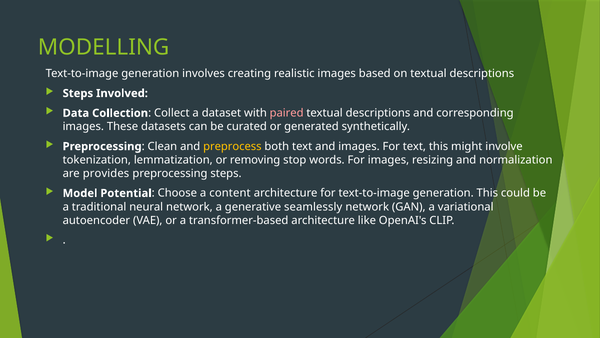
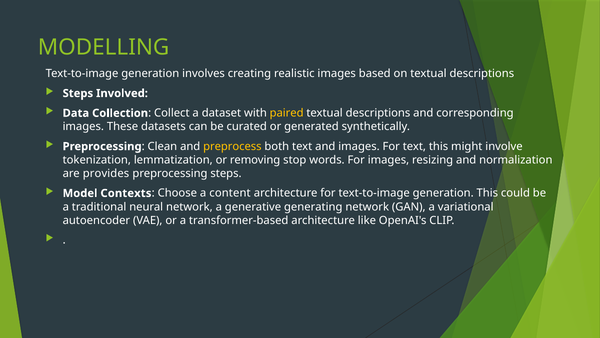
paired colour: pink -> yellow
Potential: Potential -> Contexts
seamlessly: seamlessly -> generating
